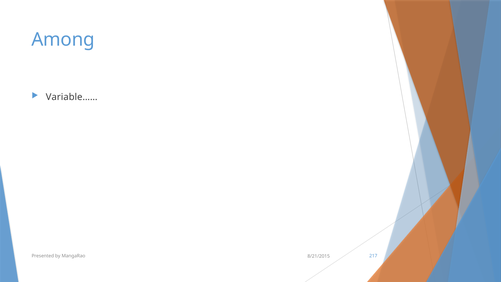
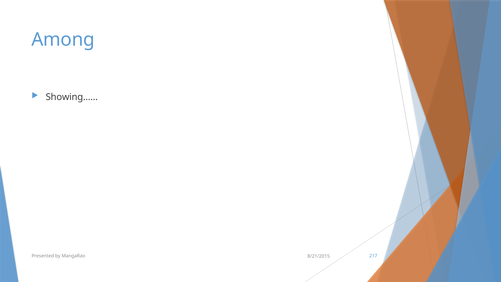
Variable……: Variable…… -> Showing……
